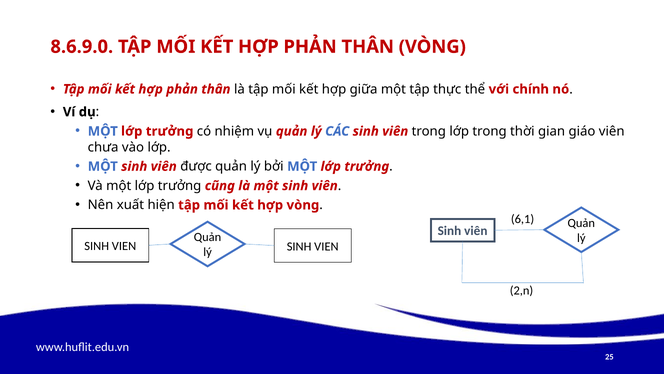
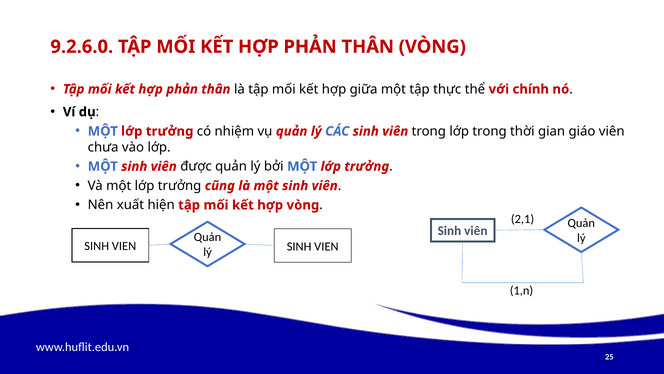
8.6.9.0: 8.6.9.0 -> 9.2.6.0
6,1: 6,1 -> 2,1
2,n: 2,n -> 1,n
